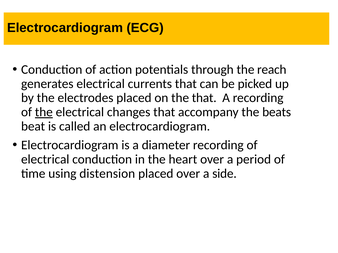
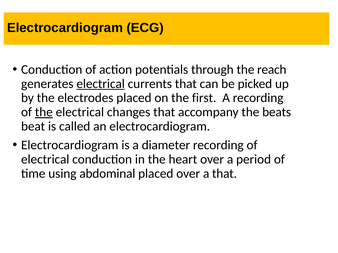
electrical at (101, 84) underline: none -> present
the that: that -> first
distension: distension -> abdominal
a side: side -> that
